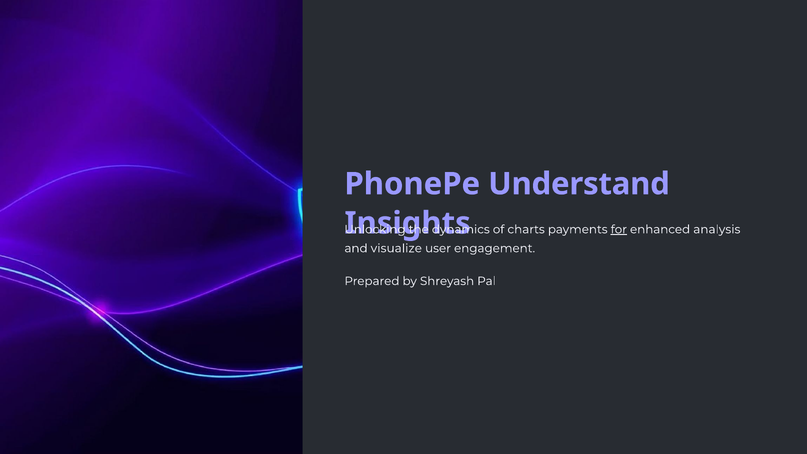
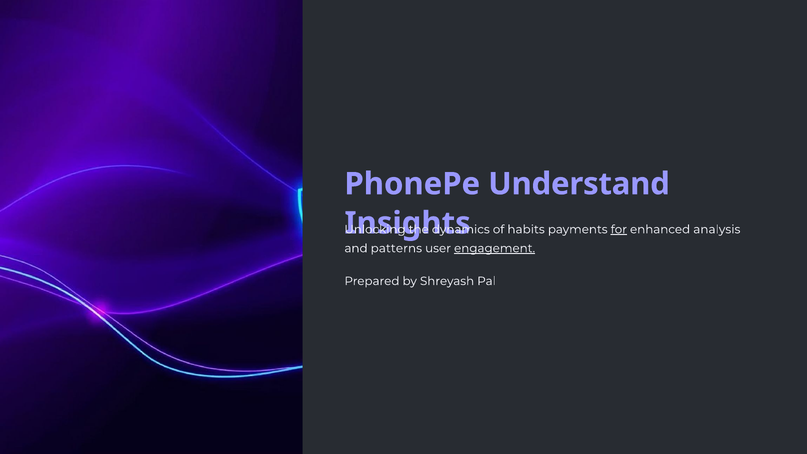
charts: charts -> habits
visualize: visualize -> patterns
engagement underline: none -> present
